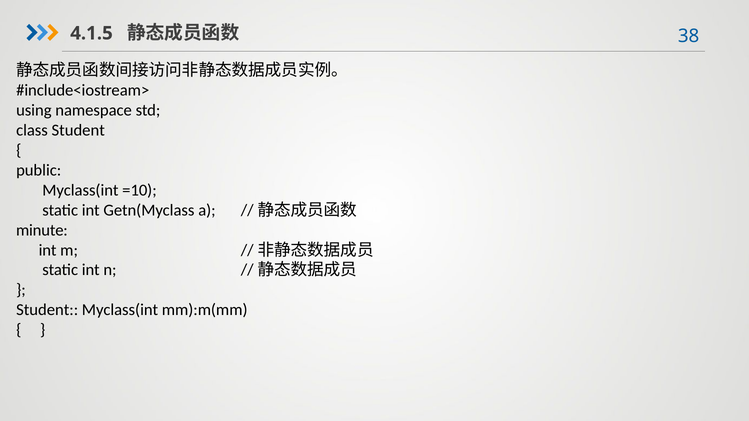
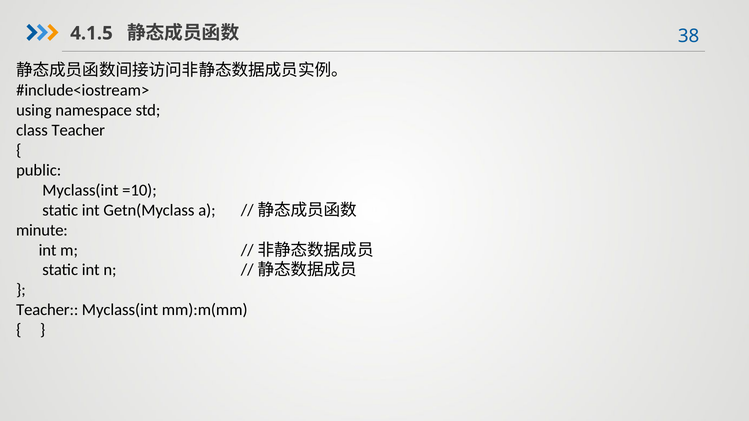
class Student: Student -> Teacher
Student at (47, 310): Student -> Teacher
